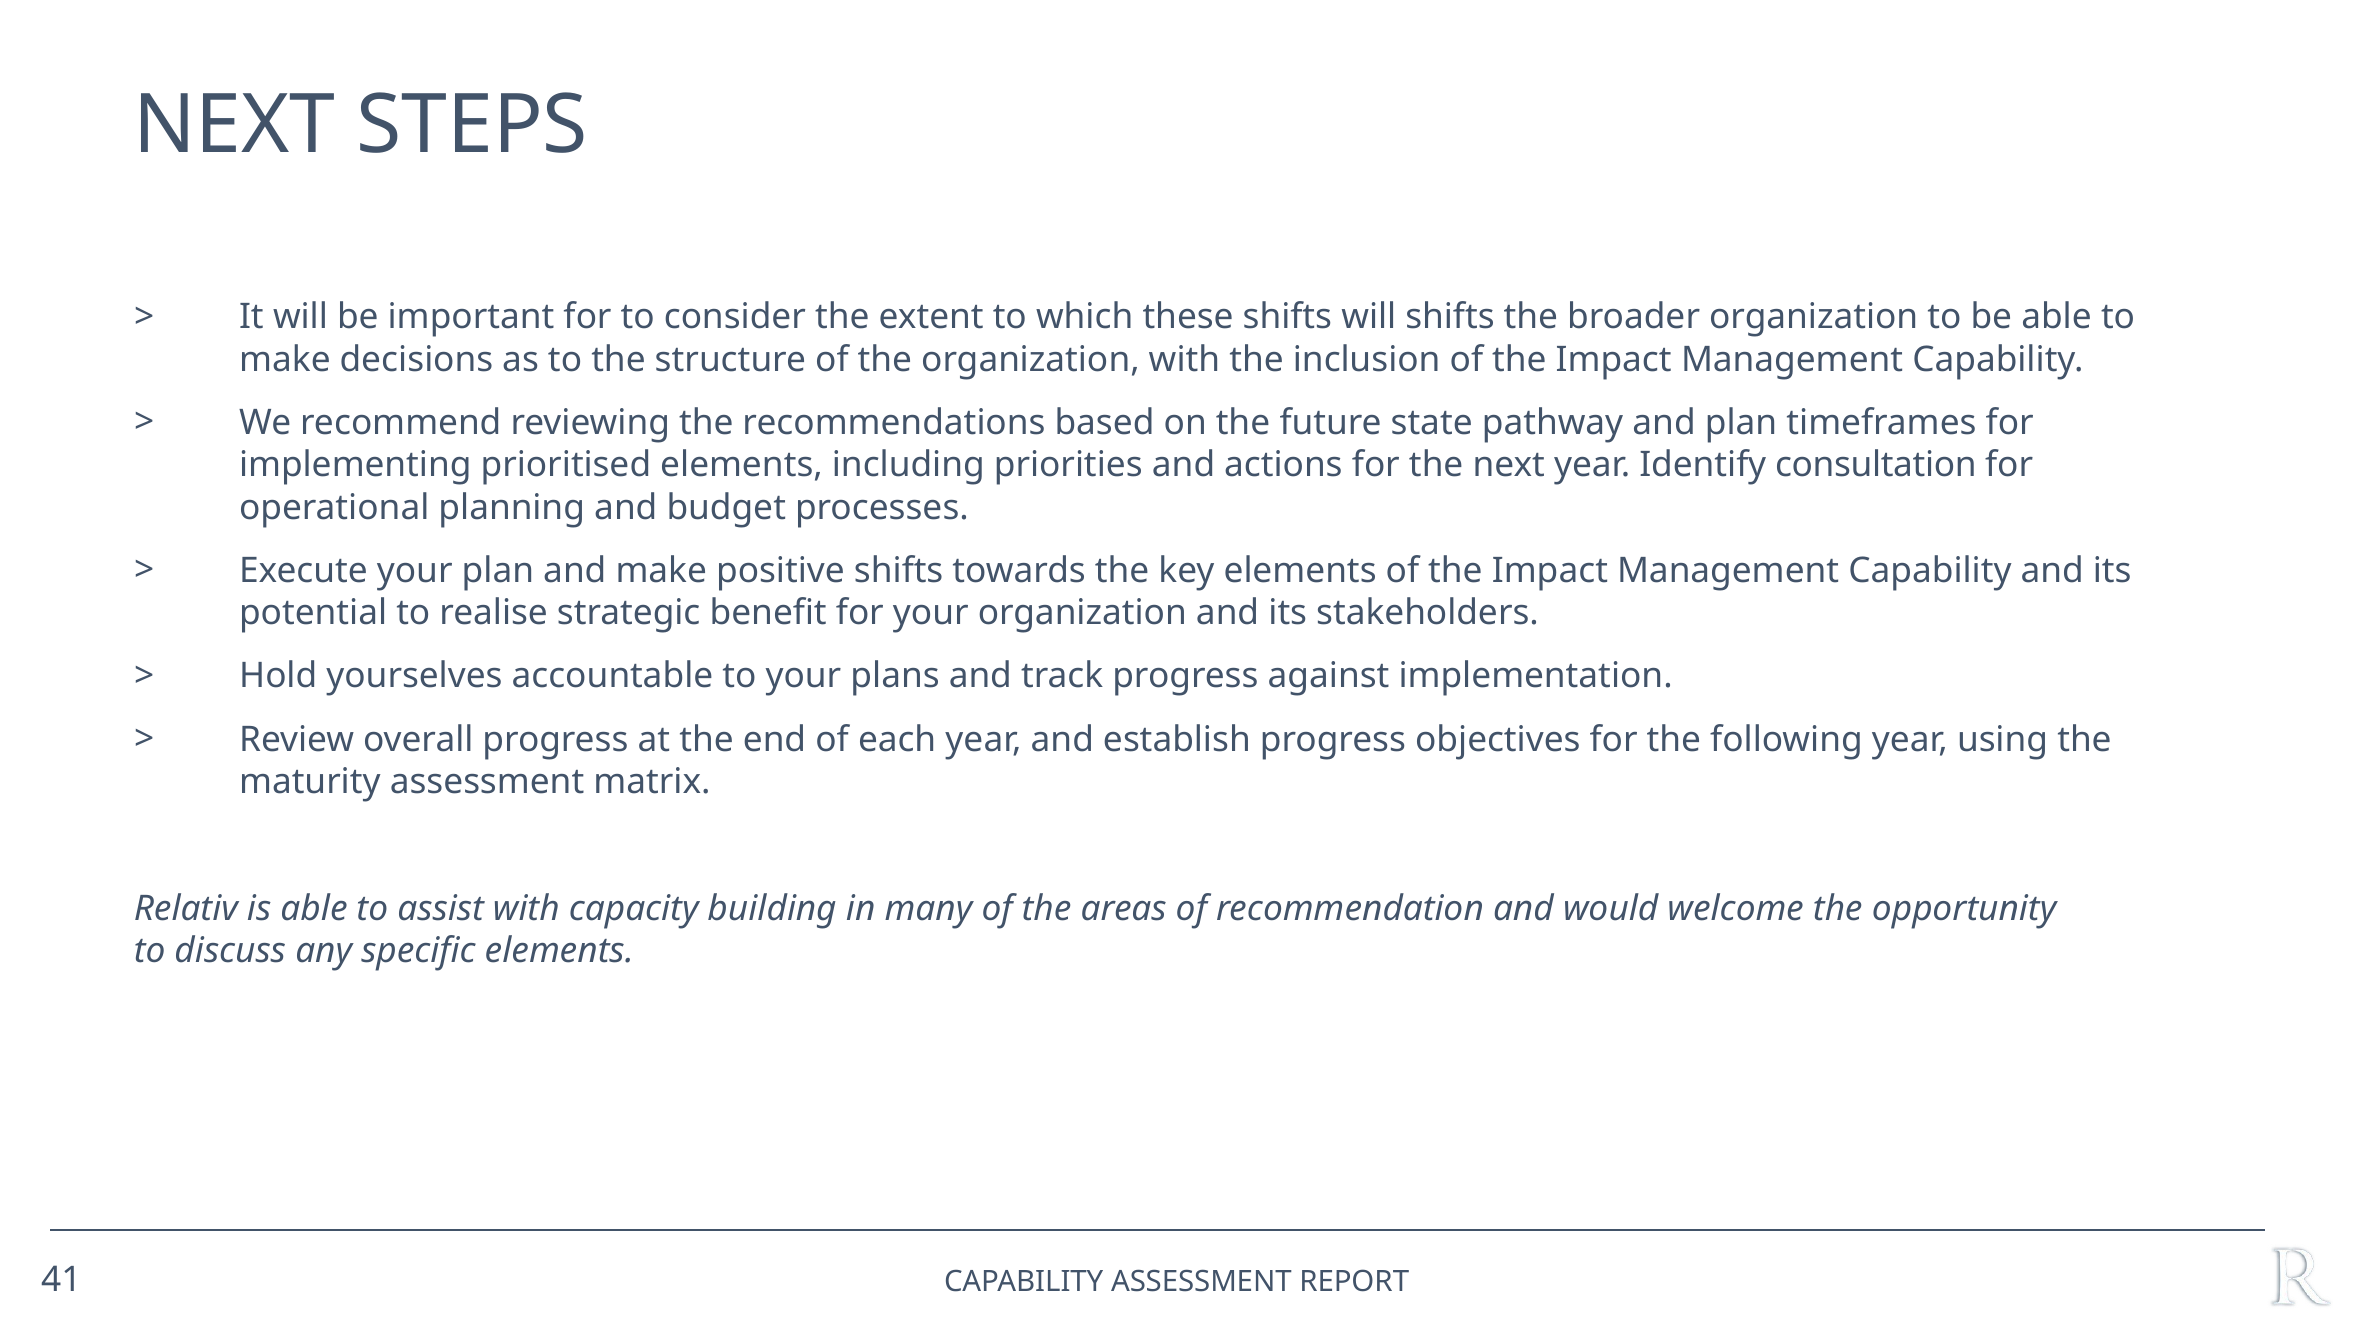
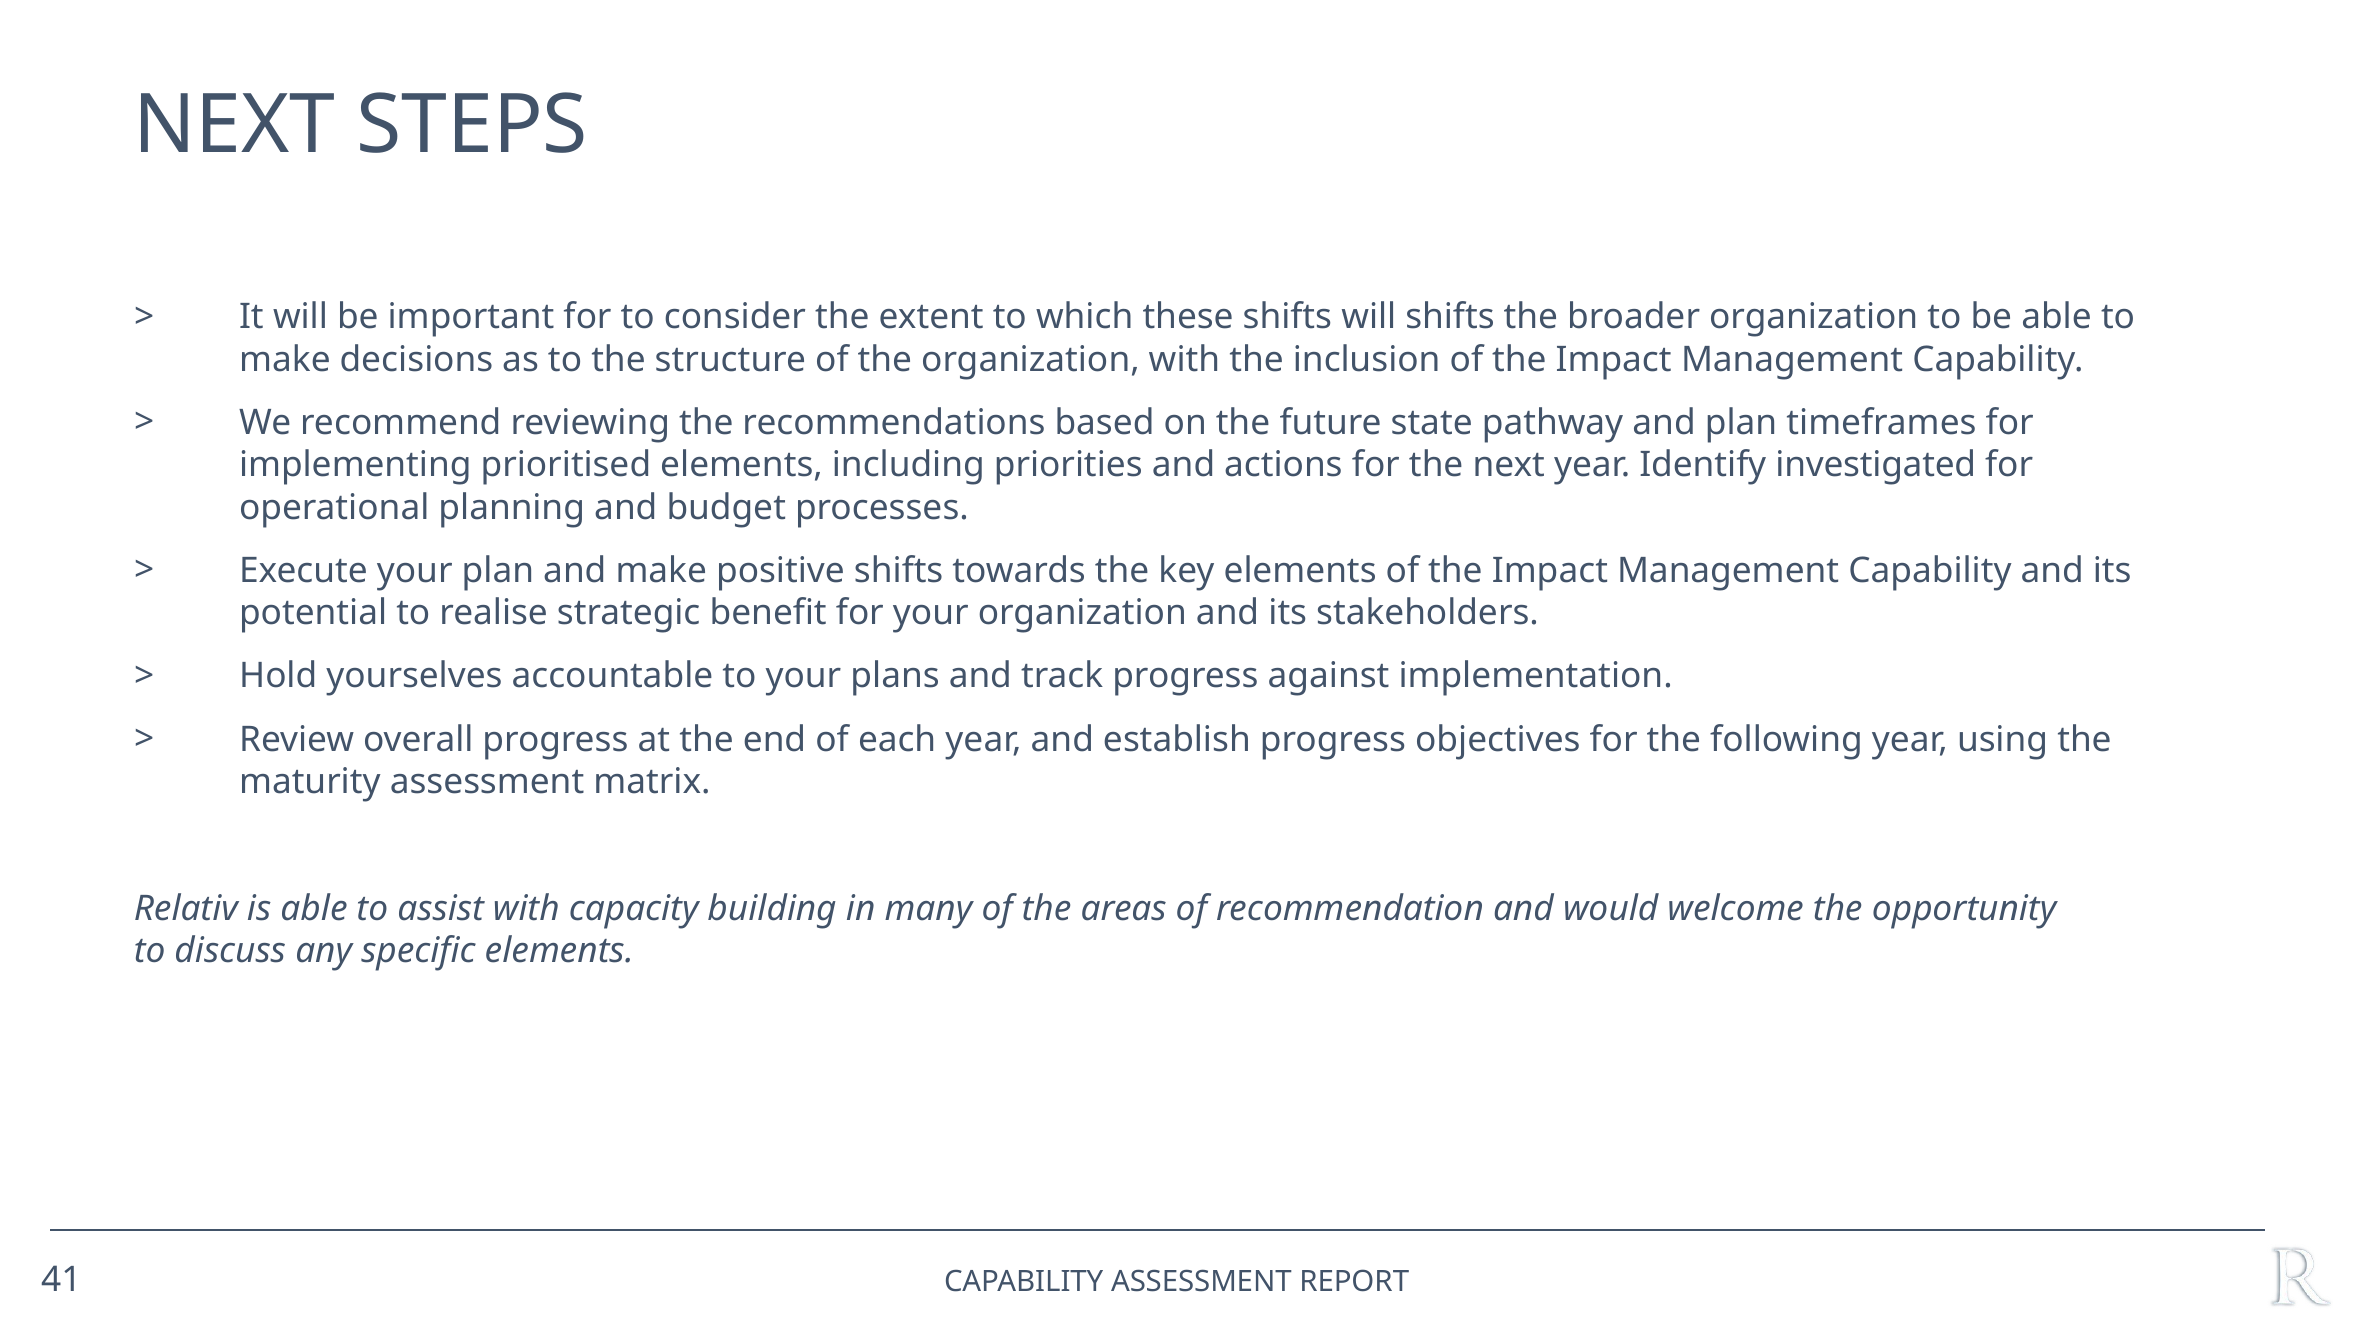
consultation: consultation -> investigated
